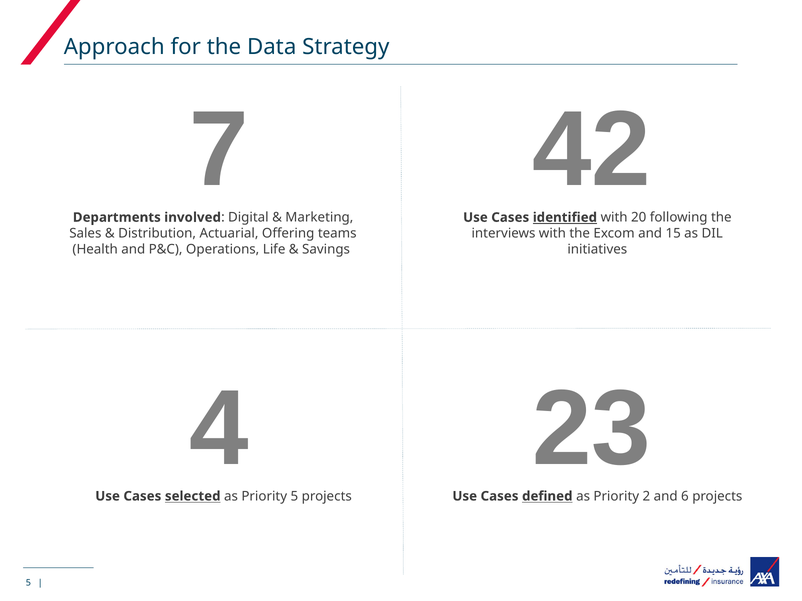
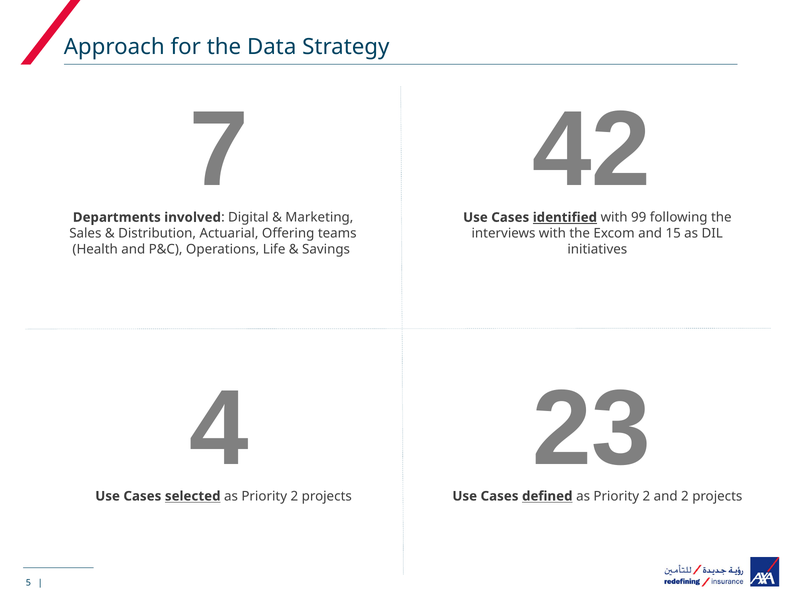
20: 20 -> 99
selected as Priority 5: 5 -> 2
and 6: 6 -> 2
